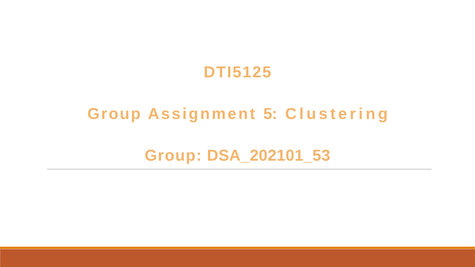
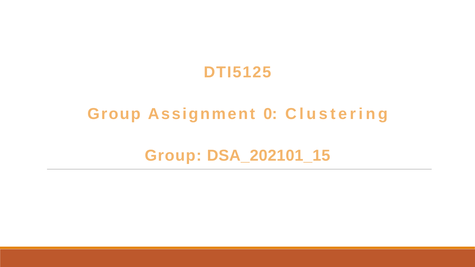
5: 5 -> 0
DSA_202101_53: DSA_202101_53 -> DSA_202101_15
